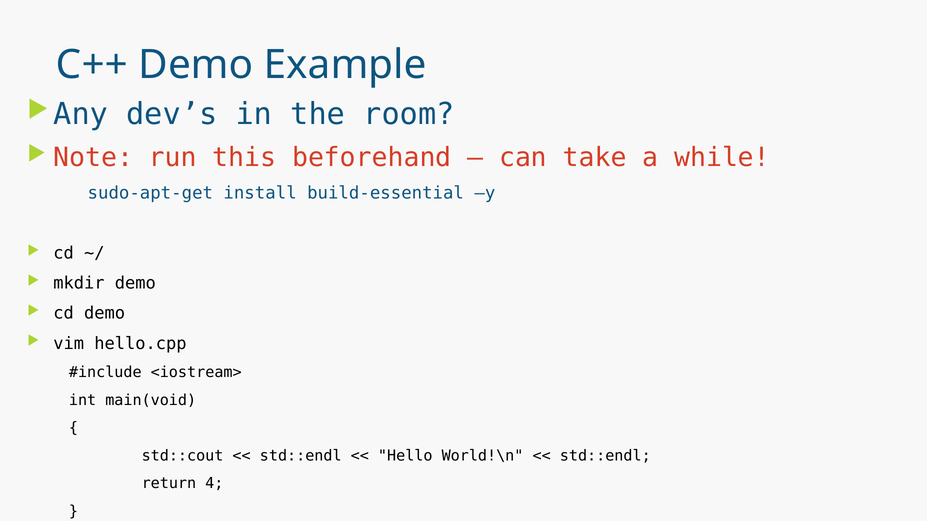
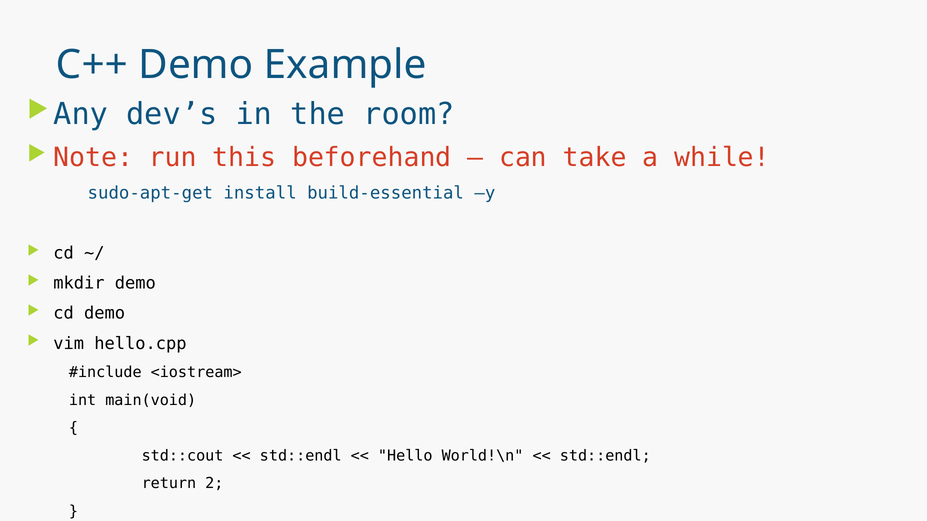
4: 4 -> 2
